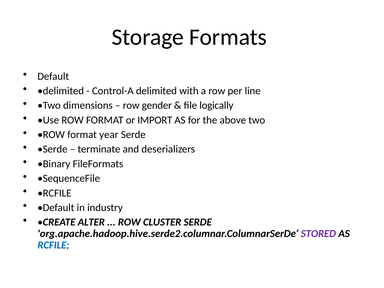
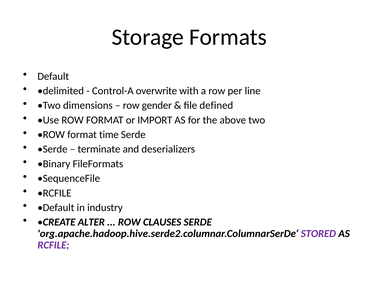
Control-A delimited: delimited -> overwrite
logically: logically -> defined
year: year -> time
CLUSTER: CLUSTER -> CLAUSES
RCFILE at (53, 245) colour: blue -> purple
